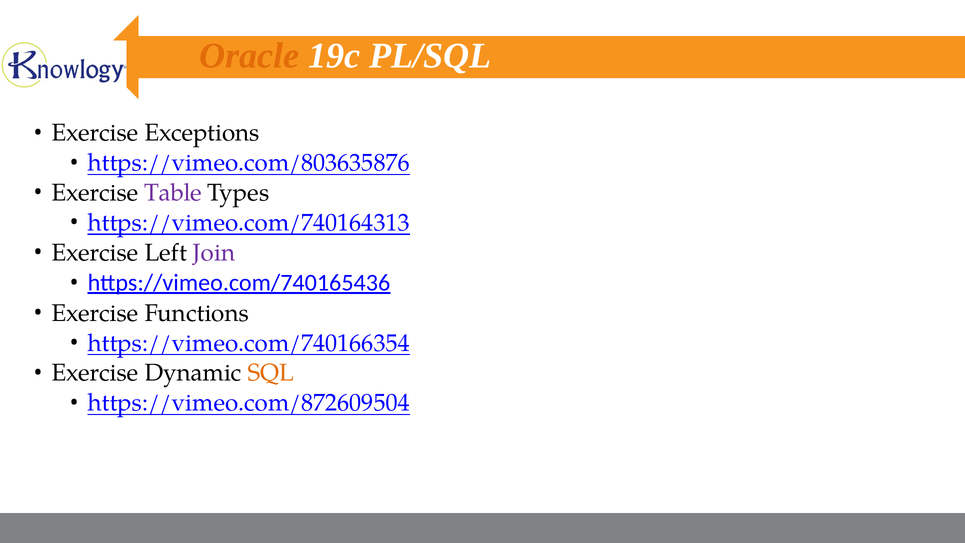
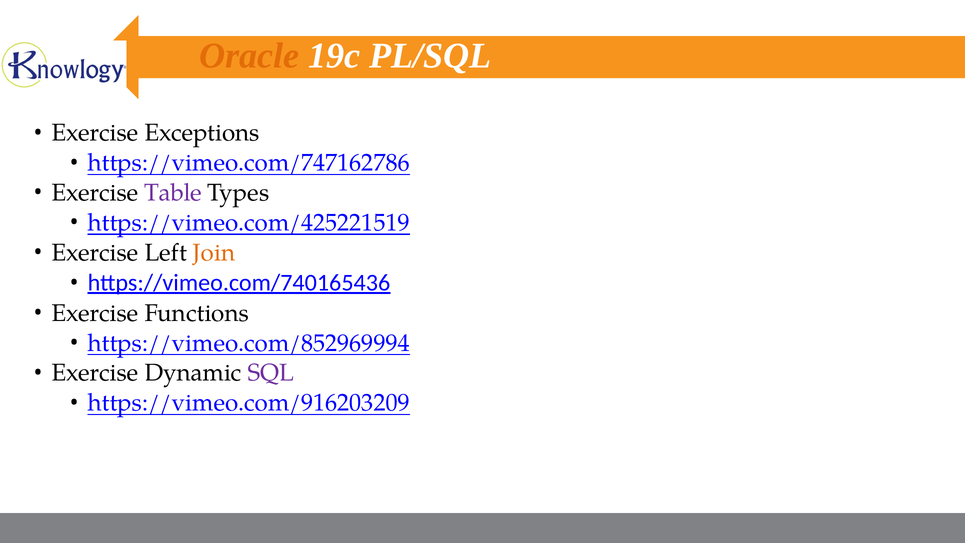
https://vimeo.com/803635876: https://vimeo.com/803635876 -> https://vimeo.com/747162786
https://vimeo.com/740164313: https://vimeo.com/740164313 -> https://vimeo.com/425221519
Join colour: purple -> orange
https://vimeo.com/740166354: https://vimeo.com/740166354 -> https://vimeo.com/852969994
SQL colour: orange -> purple
https://vimeo.com/872609504: https://vimeo.com/872609504 -> https://vimeo.com/916203209
